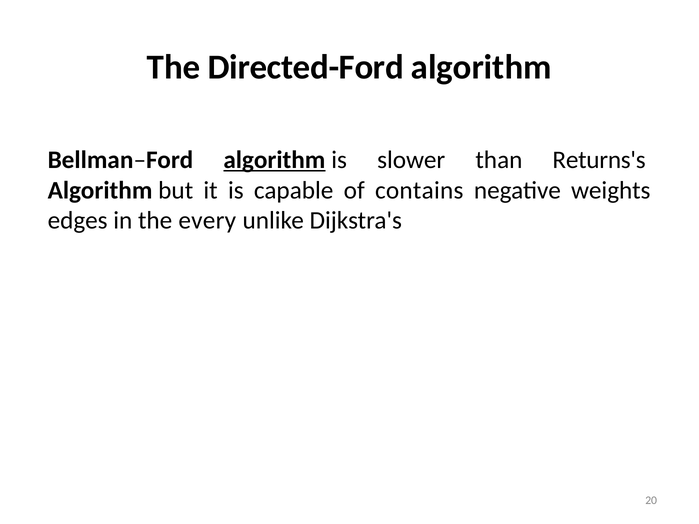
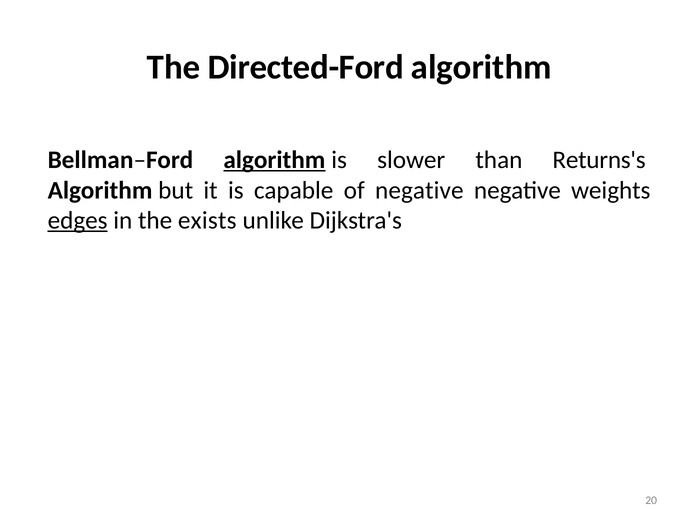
of contains: contains -> negative
edges underline: none -> present
every: every -> exists
